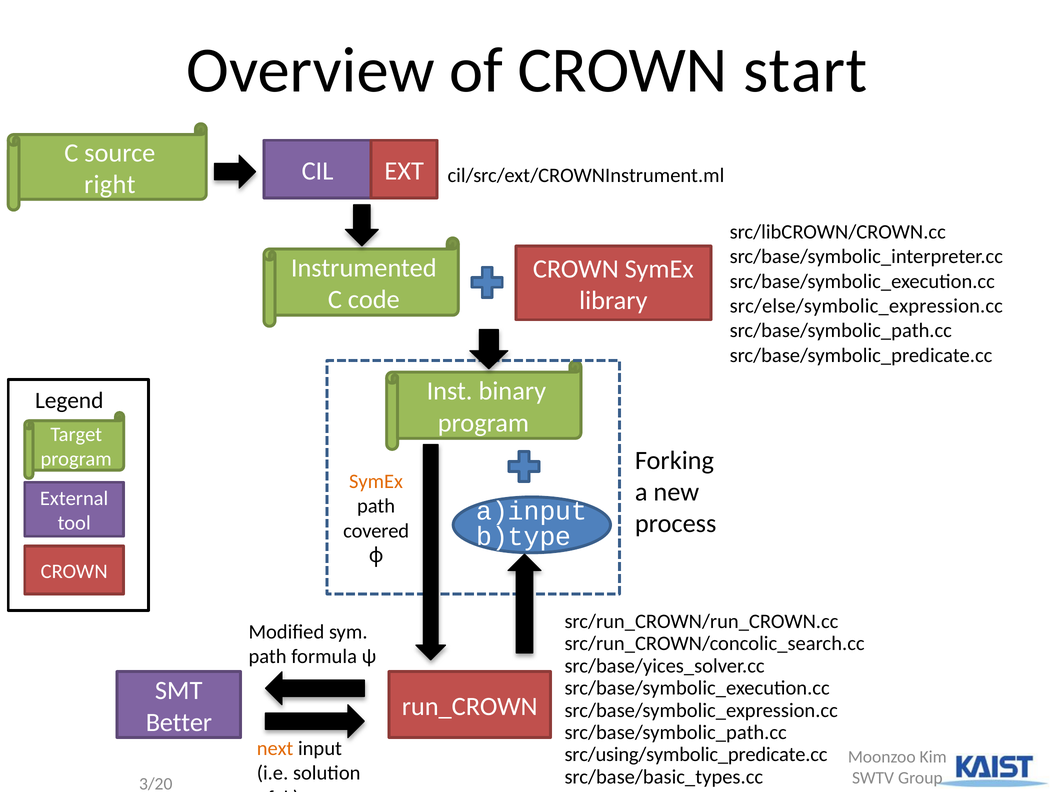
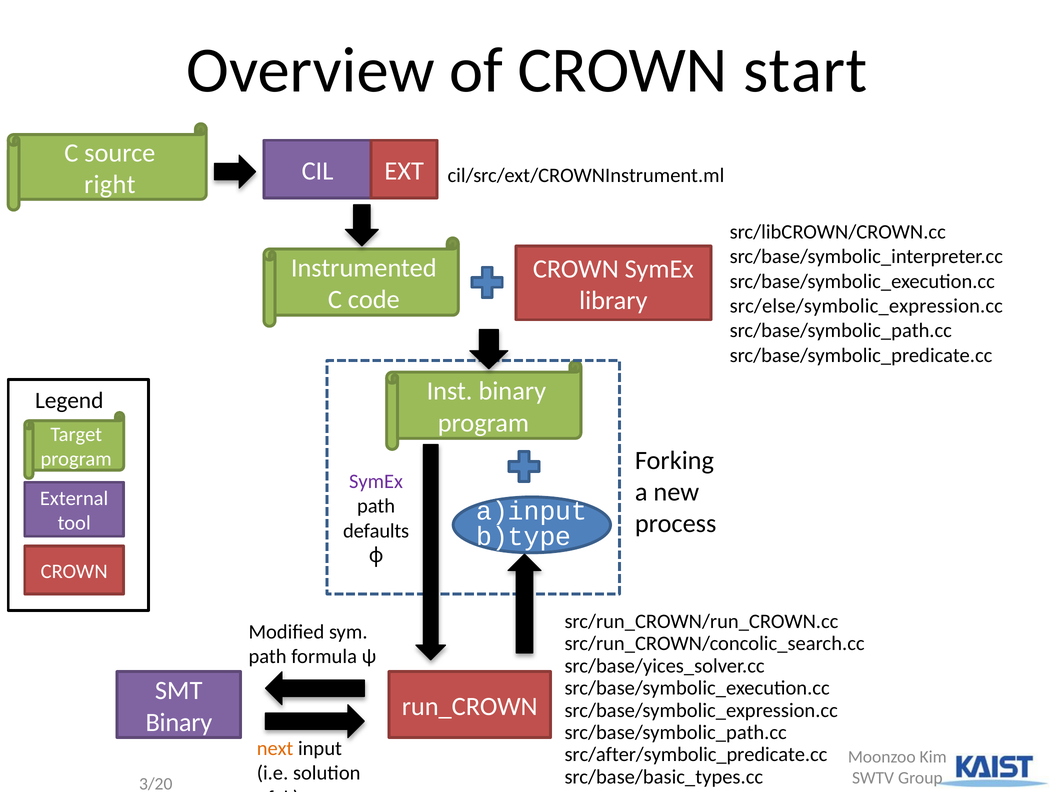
SymEx at (376, 481) colour: orange -> purple
covered: covered -> defaults
Better at (179, 722): Better -> Binary
src/using/symbolic_predicate.cc: src/using/symbolic_predicate.cc -> src/after/symbolic_predicate.cc
